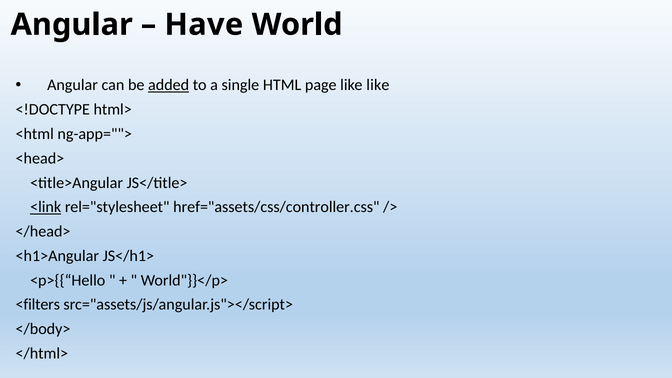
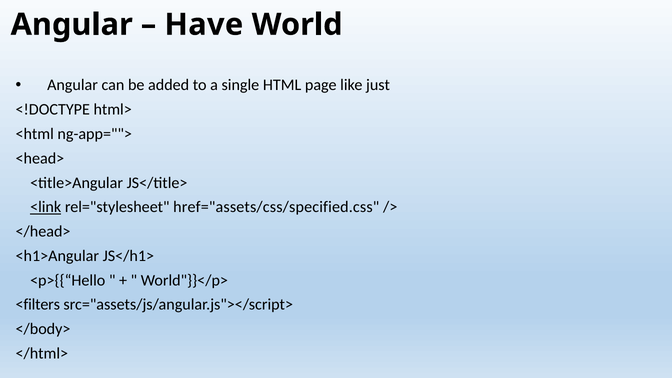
added underline: present -> none
like like: like -> just
href="assets/css/controller.css: href="assets/css/controller.css -> href="assets/css/specified.css
